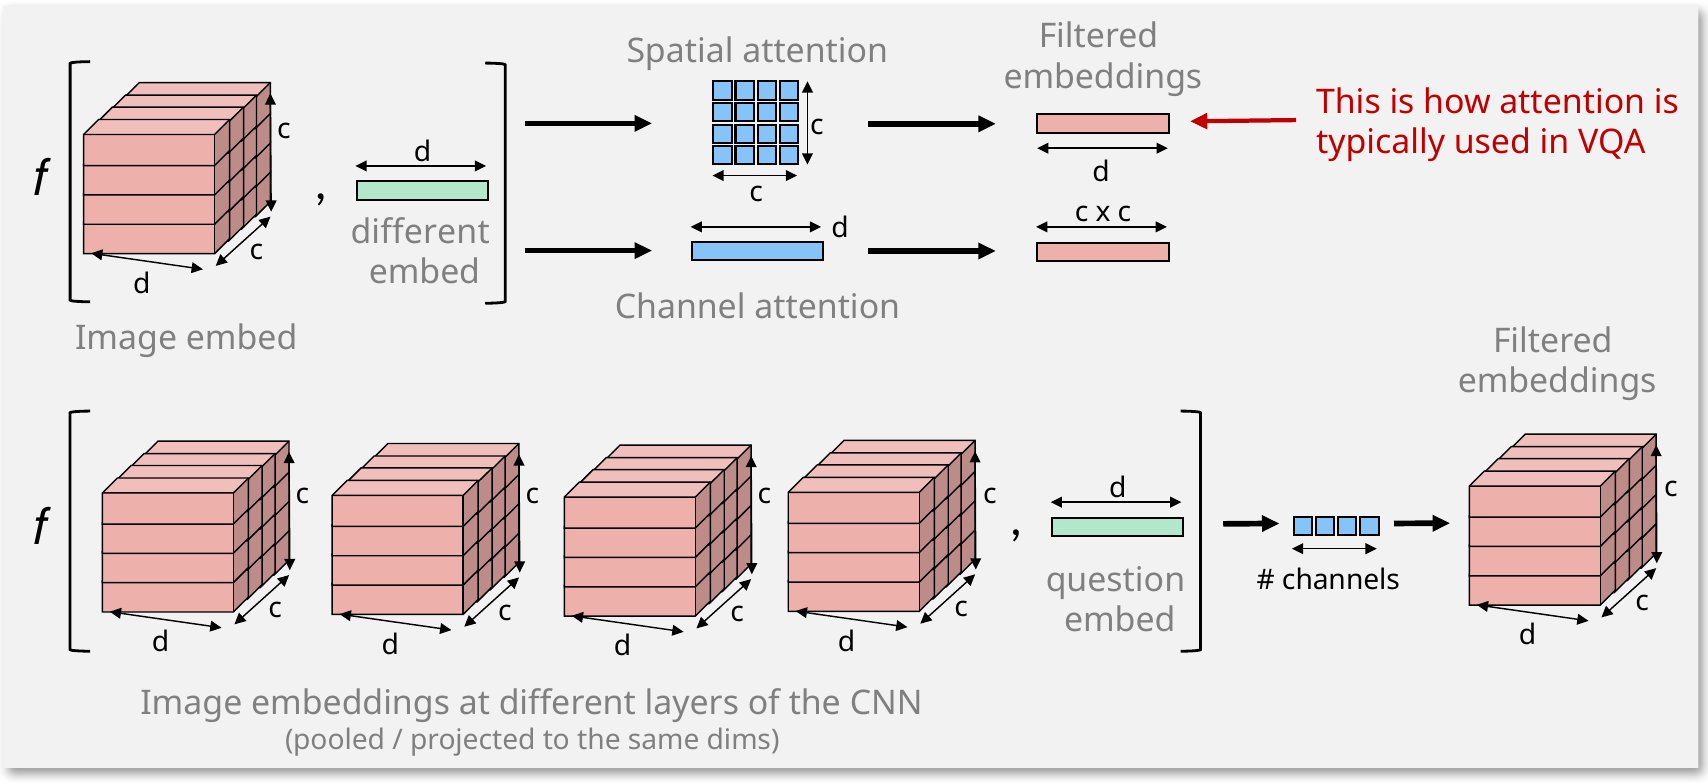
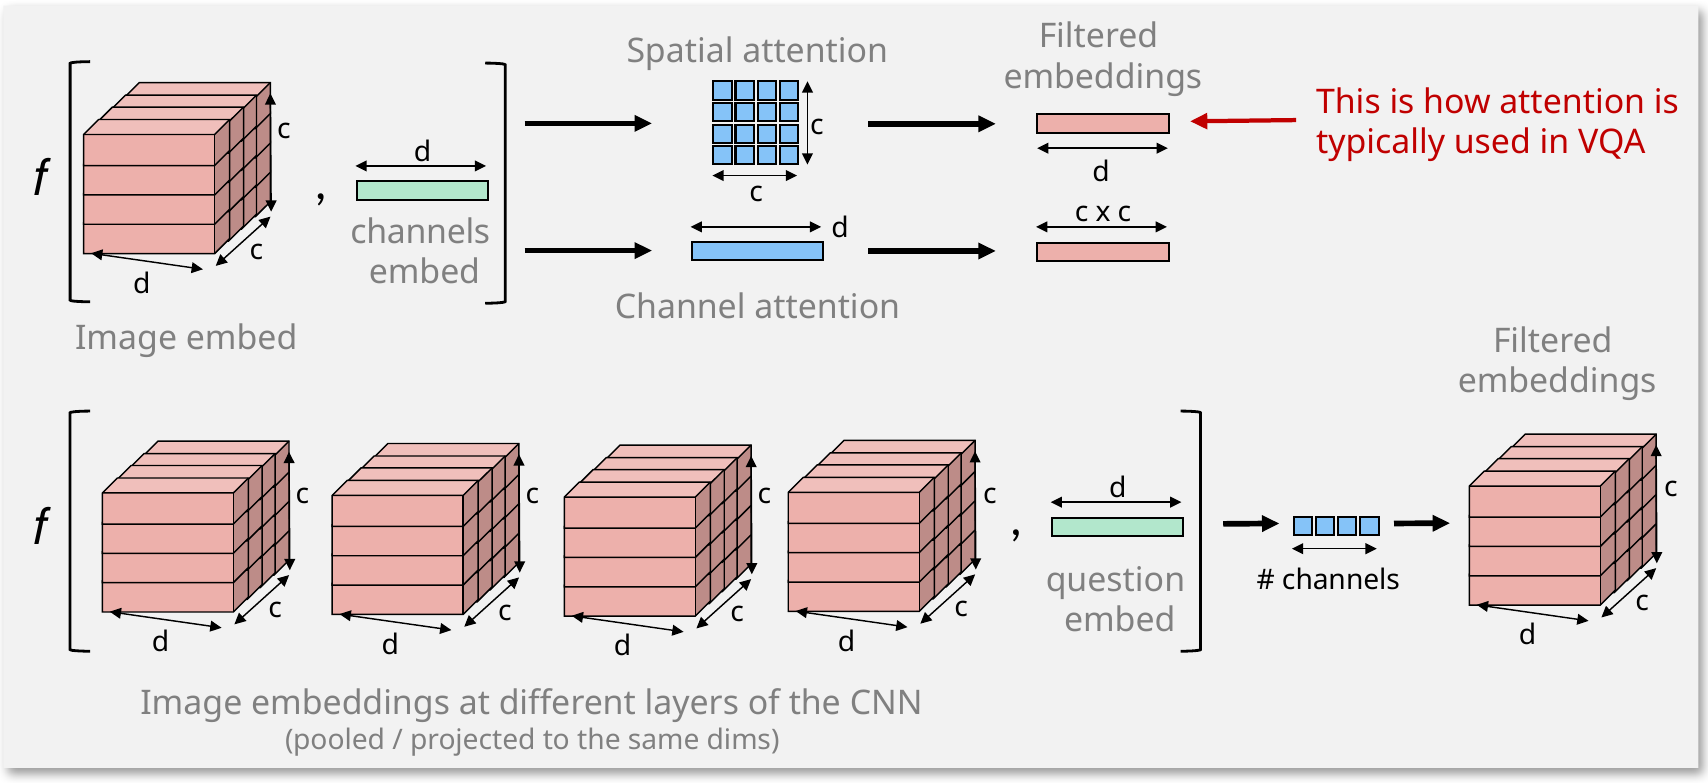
different at (420, 232): different -> channels
